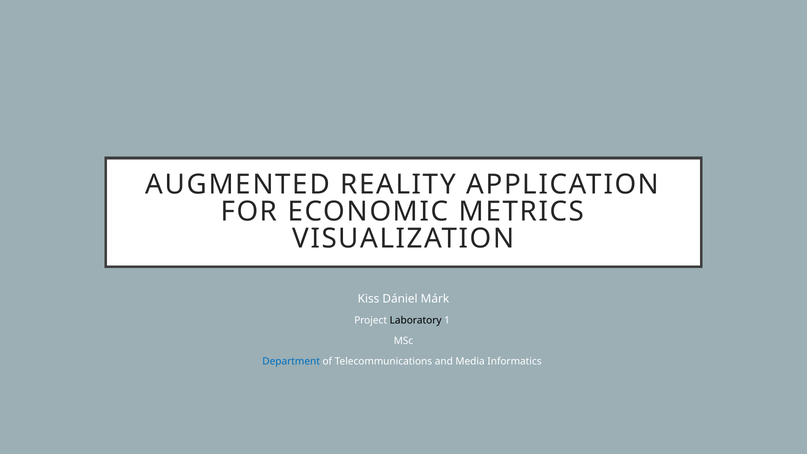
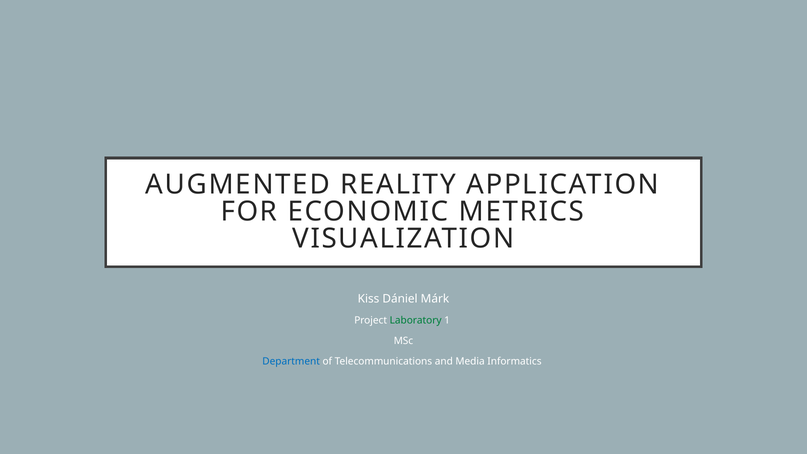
Laboratory colour: black -> green
